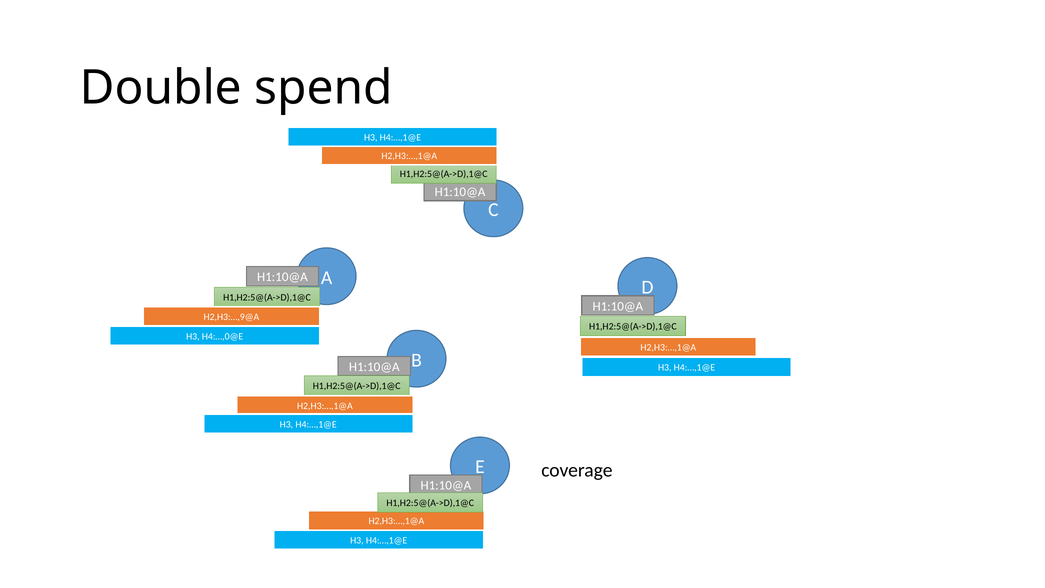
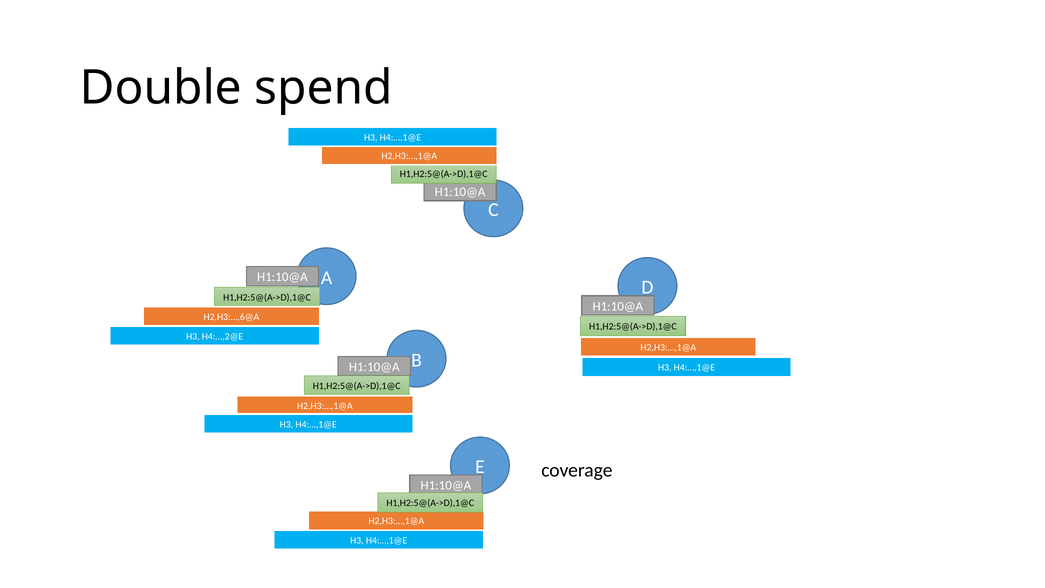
H2,H3:…,9@A: H2,H3:…,9@A -> H2,H3:…,6@A
H4:…,0@E: H4:…,0@E -> H4:…,2@E
